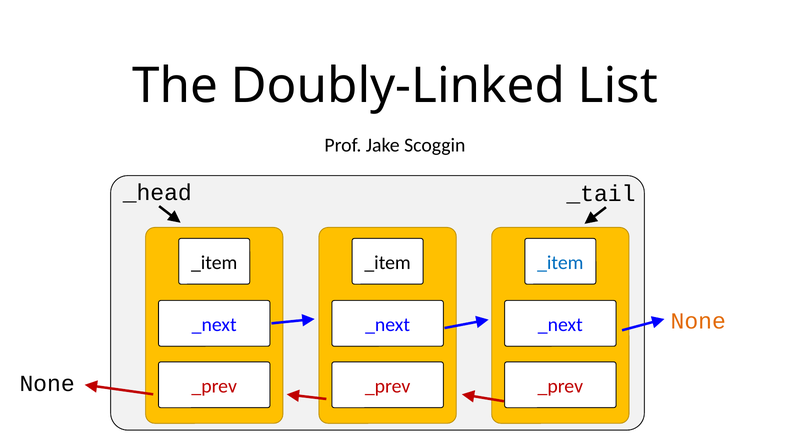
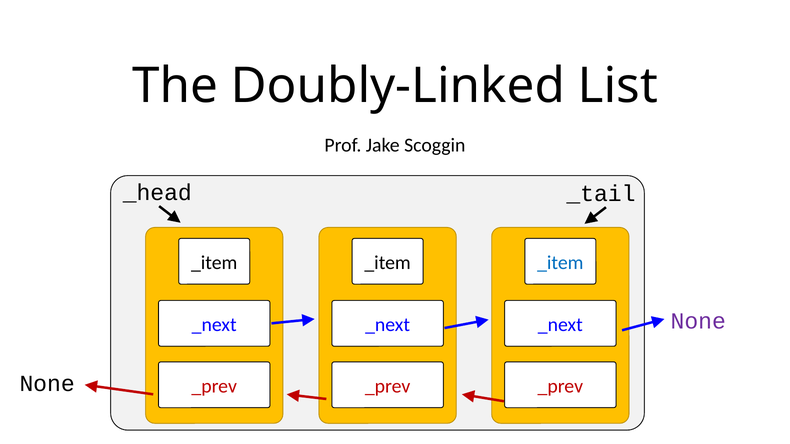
None at (698, 321) colour: orange -> purple
